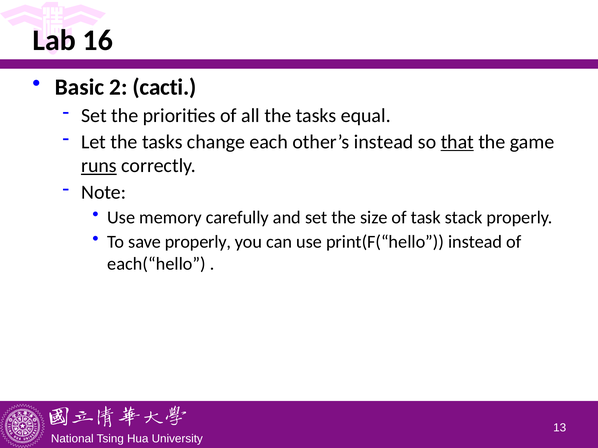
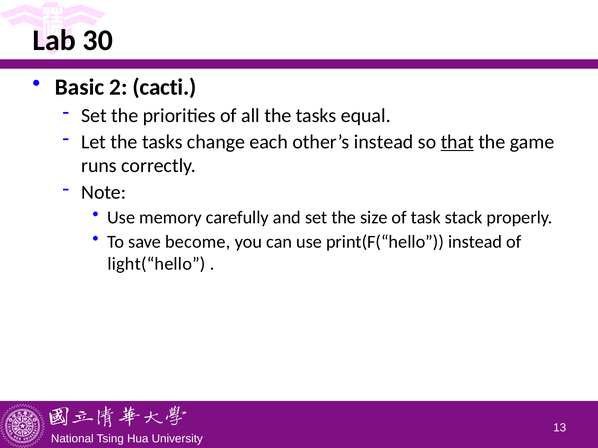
16: 16 -> 30
runs underline: present -> none
save properly: properly -> become
each(“hello: each(“hello -> light(“hello
